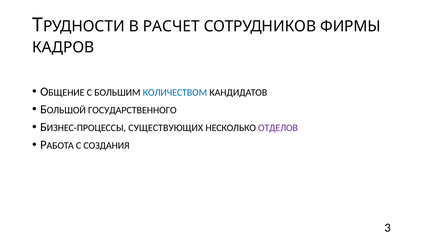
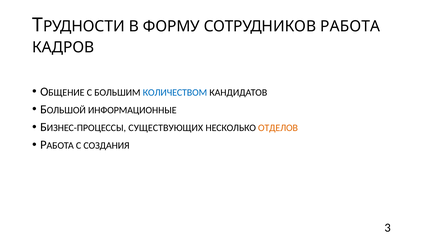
РАСЧЕТ: РАСЧЕТ -> ФОРМУ
ФИРМЫ: ФИРМЫ -> РАБОТА
ГОСУДАРСТВЕННОГО: ГОСУДАРСТВЕННОГО -> ИНФОРМАЦИОННЫЕ
ОТДЕЛОВ colour: purple -> orange
